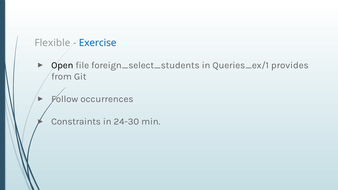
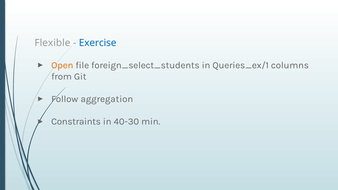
Open colour: black -> orange
provides: provides -> columns
occurrences: occurrences -> aggregation
24-30: 24-30 -> 40-30
